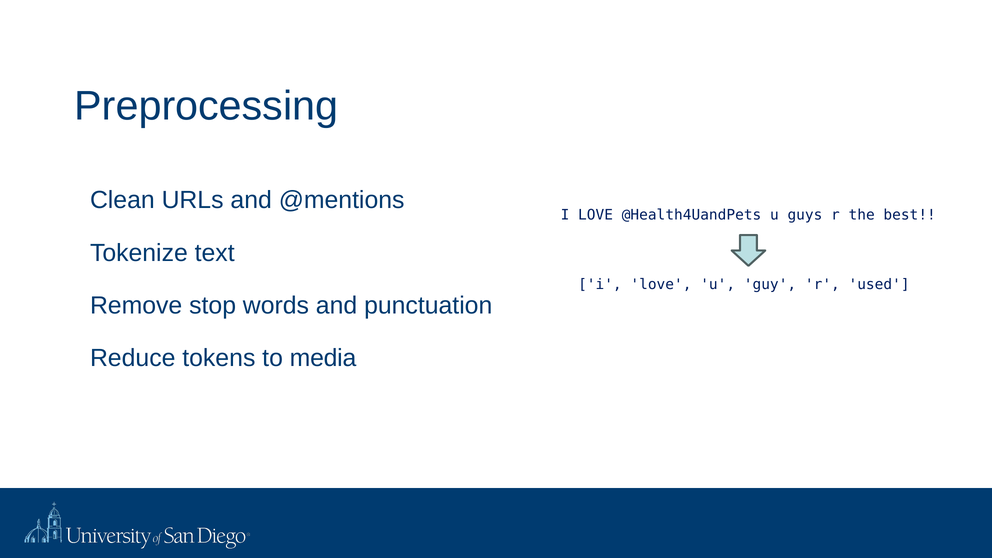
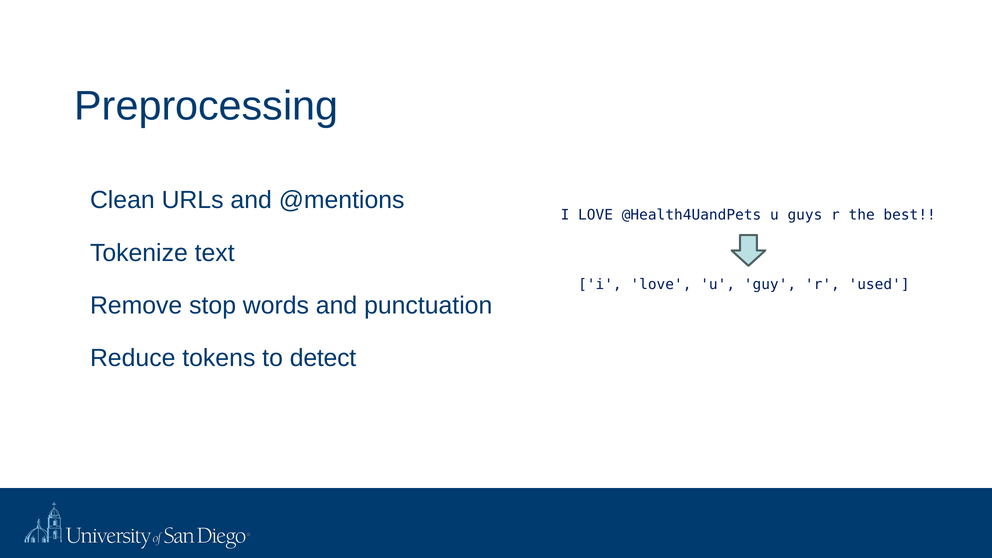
media: media -> detect
